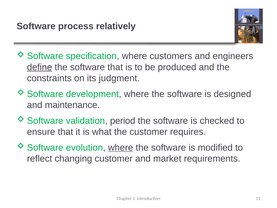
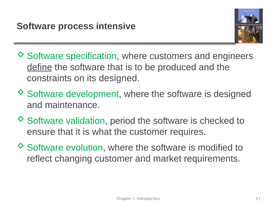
relatively: relatively -> intensive
its judgment: judgment -> designed
where at (121, 147) underline: present -> none
